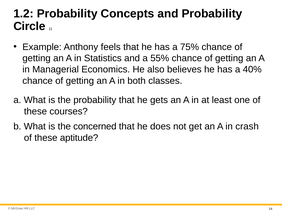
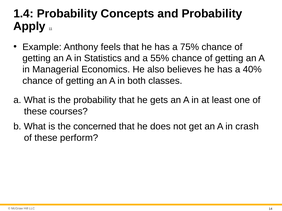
1.2: 1.2 -> 1.4
Circle: Circle -> Apply
aptitude: aptitude -> perform
